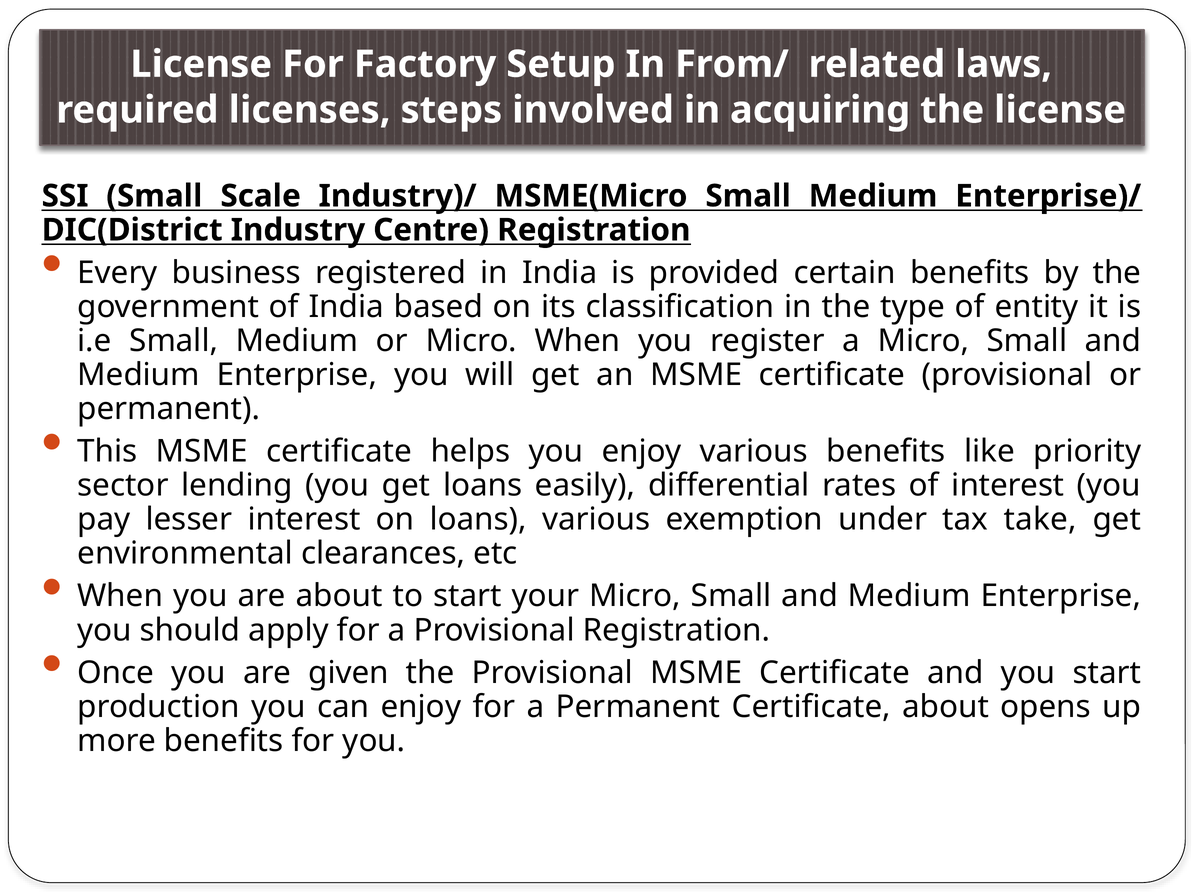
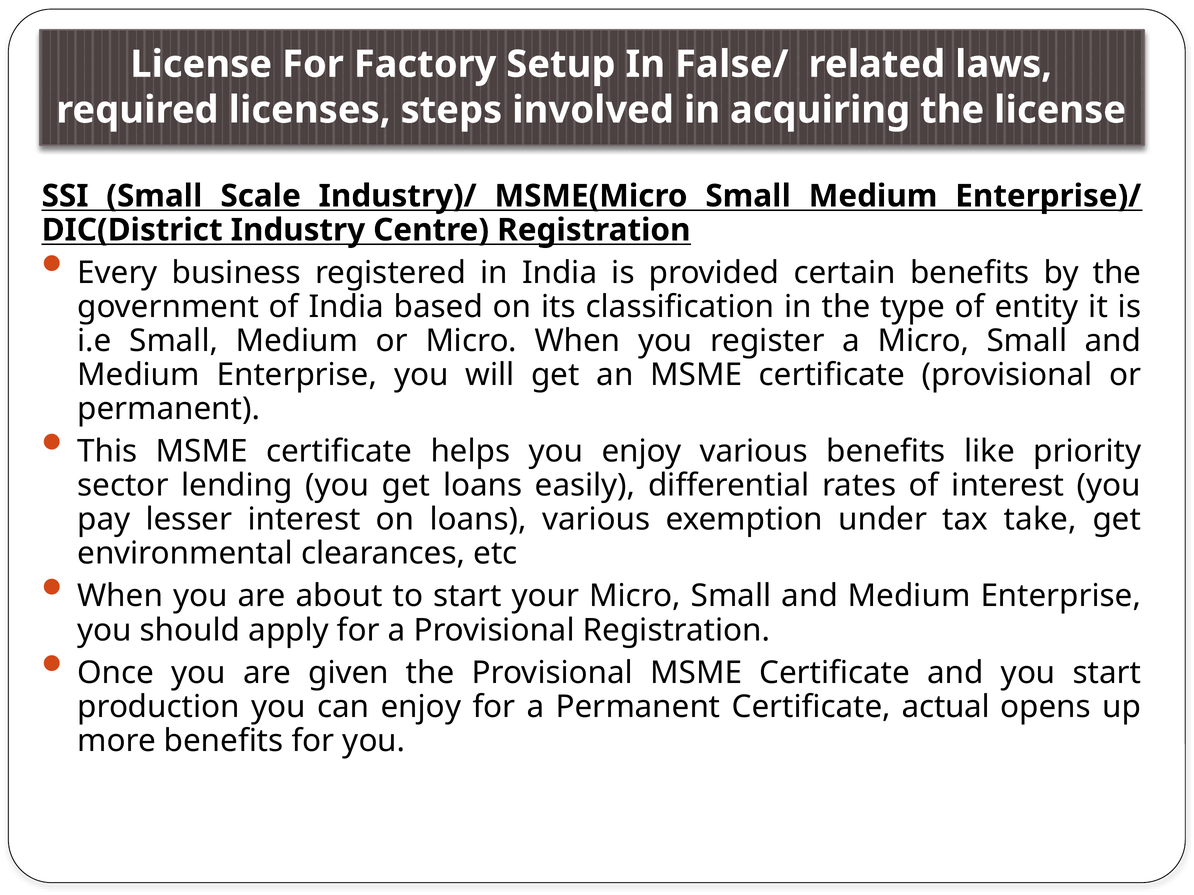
From/: From/ -> False/
Certificate about: about -> actual
